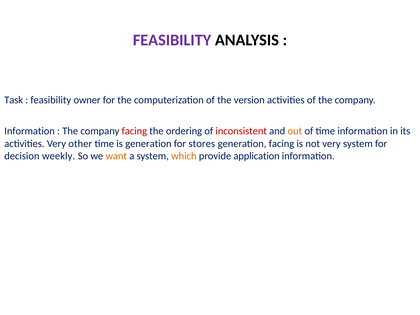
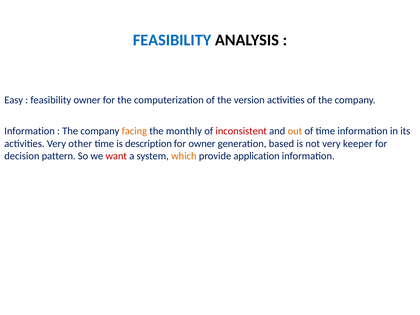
FEASIBILITY at (172, 40) colour: purple -> blue
Task: Task -> Easy
facing at (134, 131) colour: red -> orange
ordering: ordering -> monthly
is generation: generation -> description
for stores: stores -> owner
generation facing: facing -> based
very system: system -> keeper
weekly: weekly -> pattern
want colour: orange -> red
